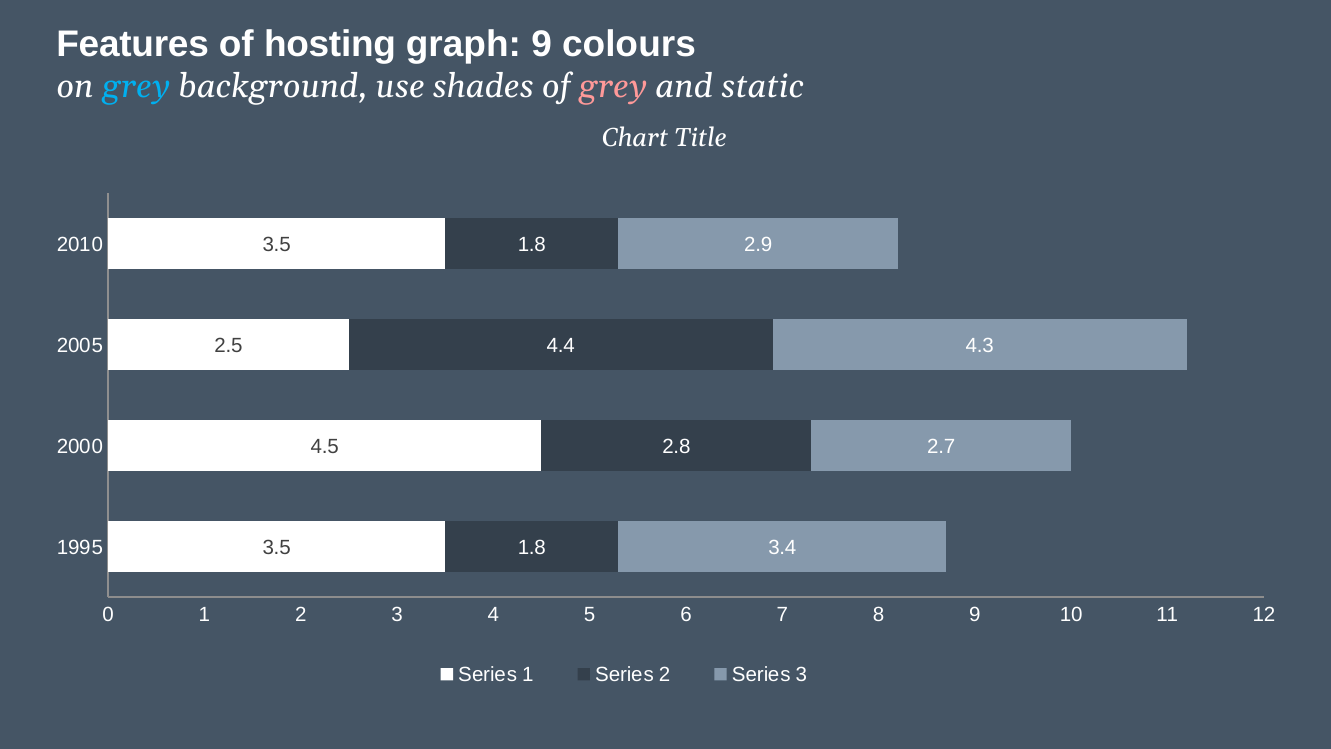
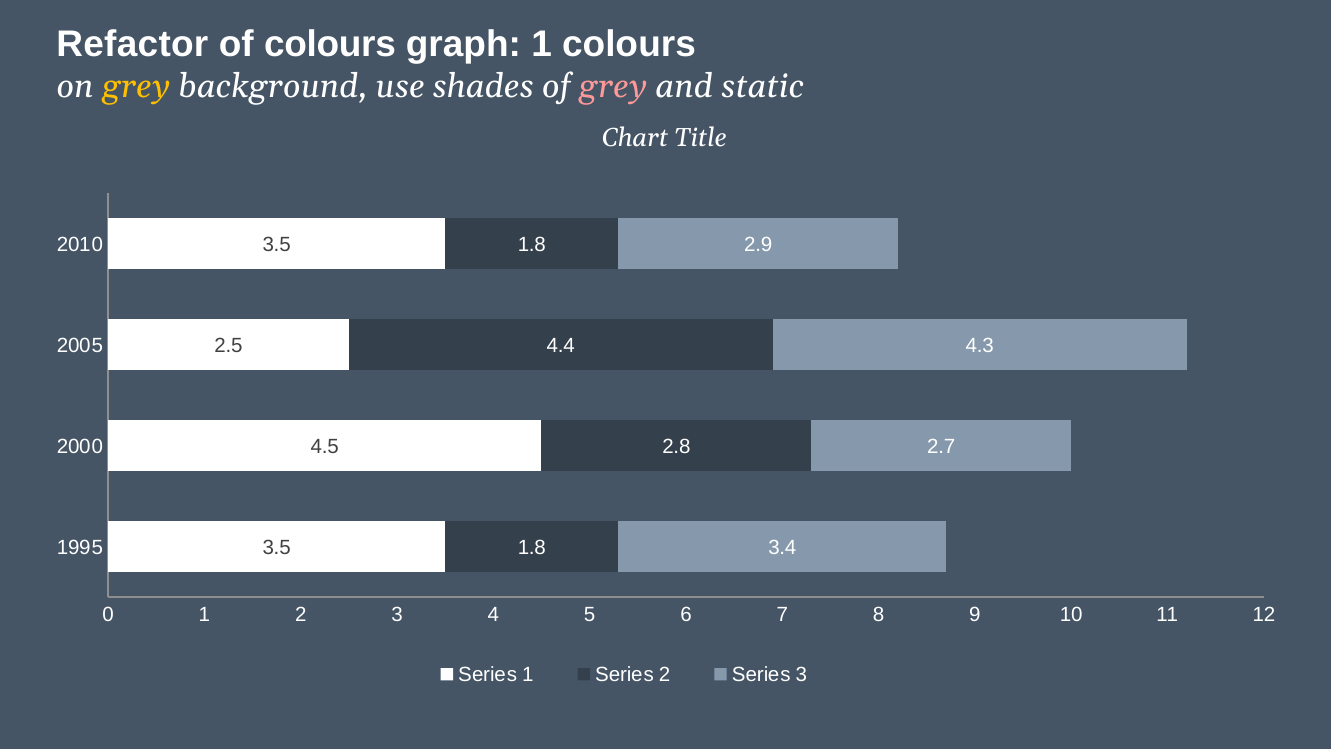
Features: Features -> Refactor
of hosting: hosting -> colours
graph 9: 9 -> 1
grey at (136, 86) colour: light blue -> yellow
